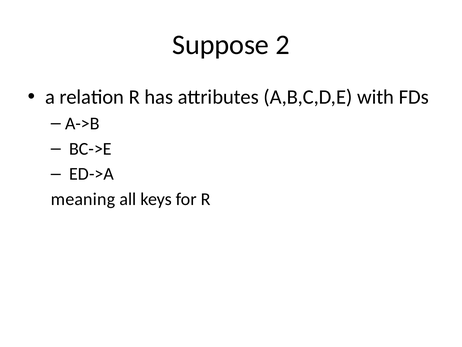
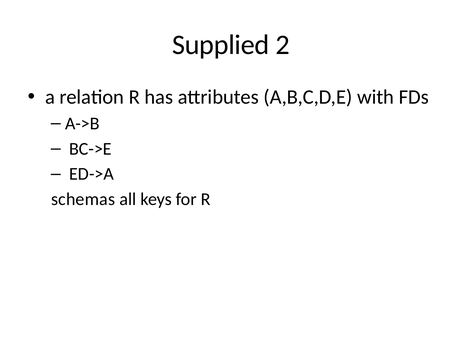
Suppose: Suppose -> Supplied
meaning: meaning -> schemas
